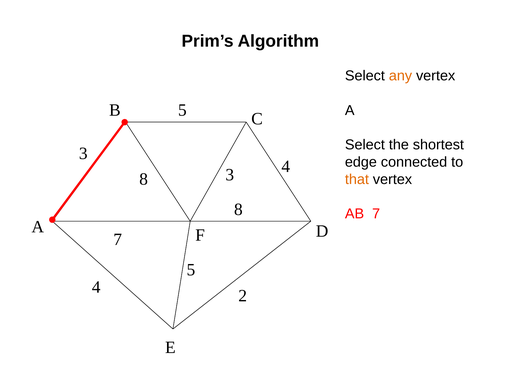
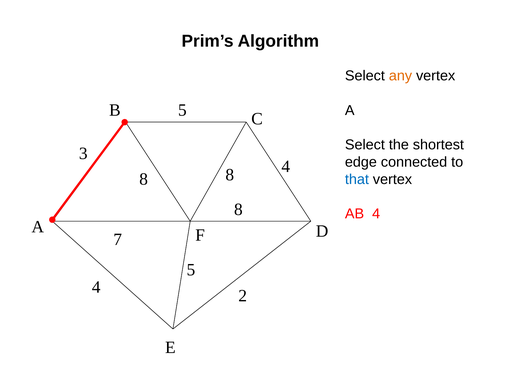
8 3: 3 -> 8
that colour: orange -> blue
AB 7: 7 -> 4
